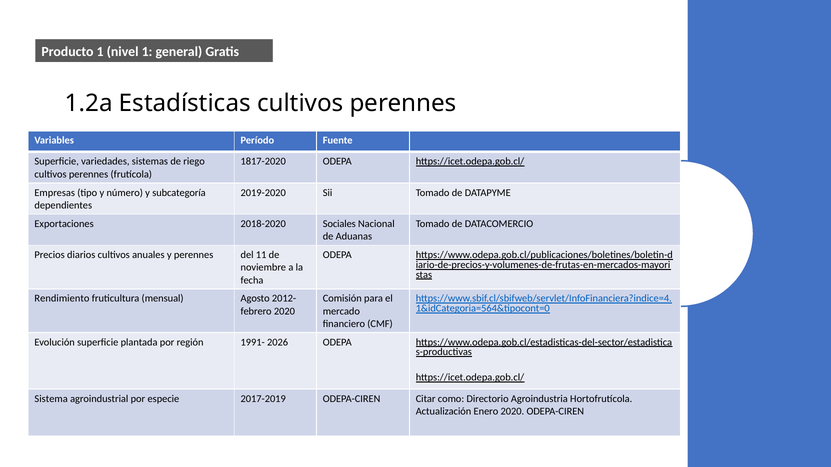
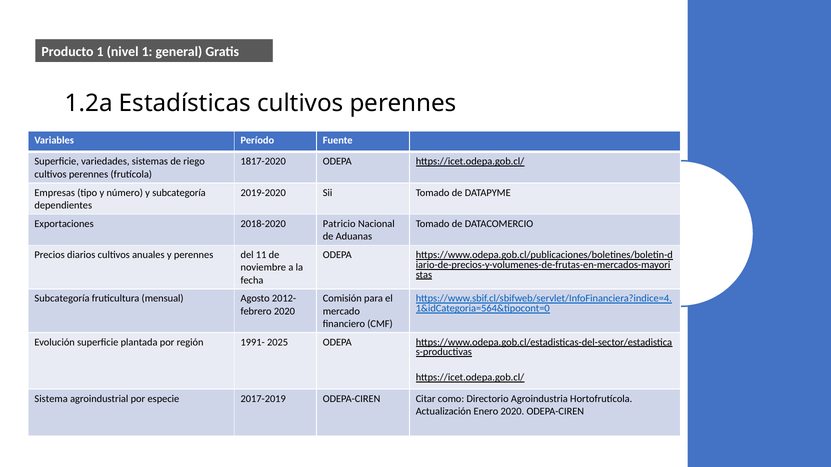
Sociales: Sociales -> Patricio
Rendimiento at (62, 299): Rendimiento -> Subcategoría
2026: 2026 -> 2025
